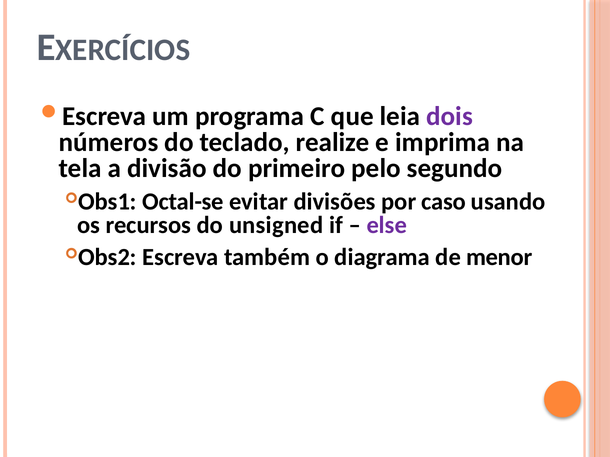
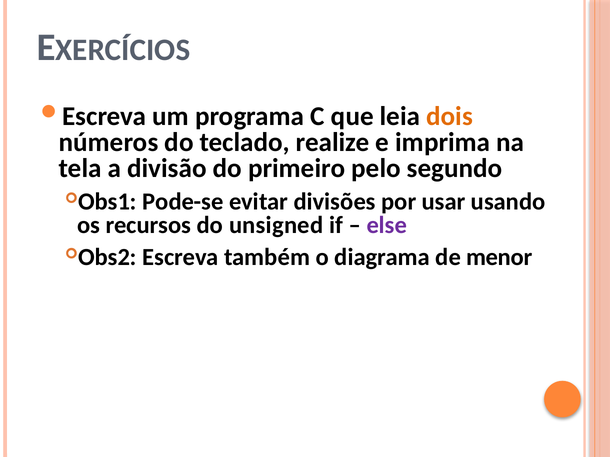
dois colour: purple -> orange
Octal-se: Octal-se -> Pode-se
caso: caso -> usar
